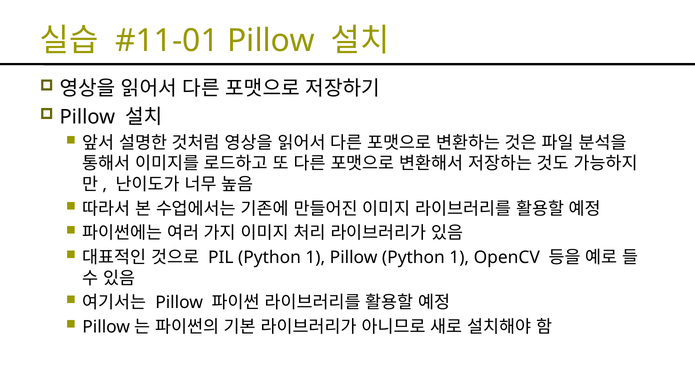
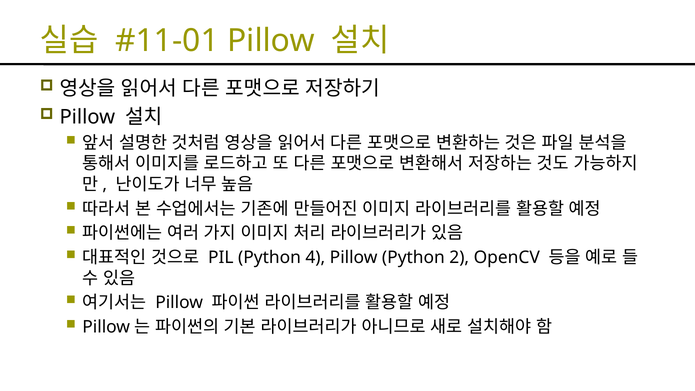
PIL Python 1: 1 -> 4
Pillow Python 1: 1 -> 2
